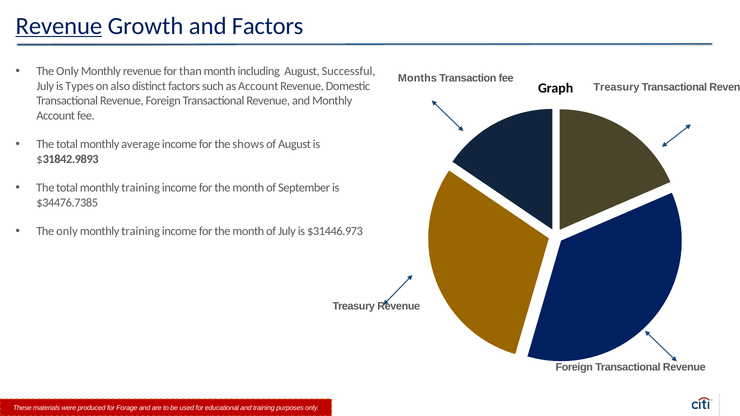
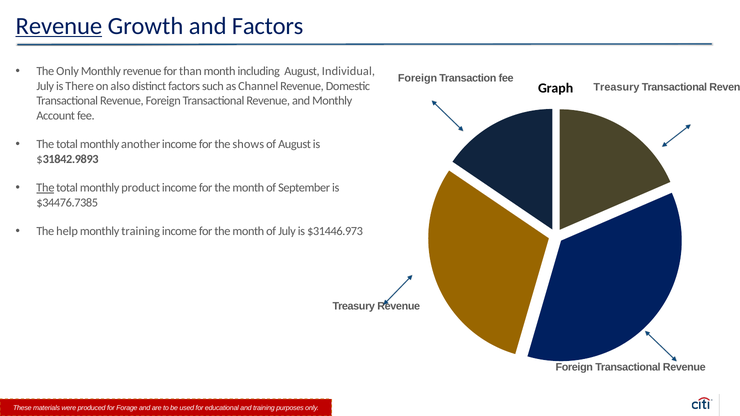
Successful: Successful -> Individual
Months at (417, 79): Months -> Foreign
Types: Types -> There
as Account: Account -> Channel
average: average -> another
The at (45, 188) underline: none -> present
total monthly training: training -> product
only at (67, 231): only -> help
